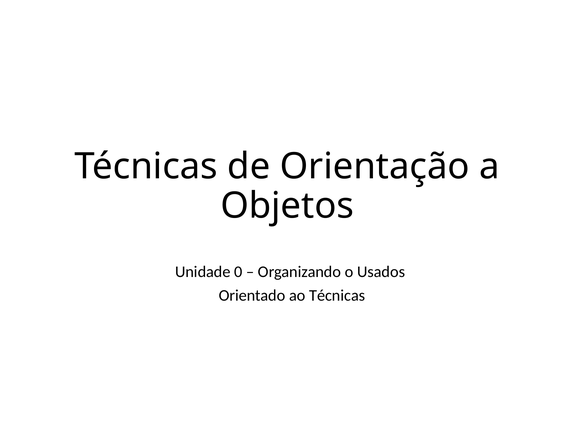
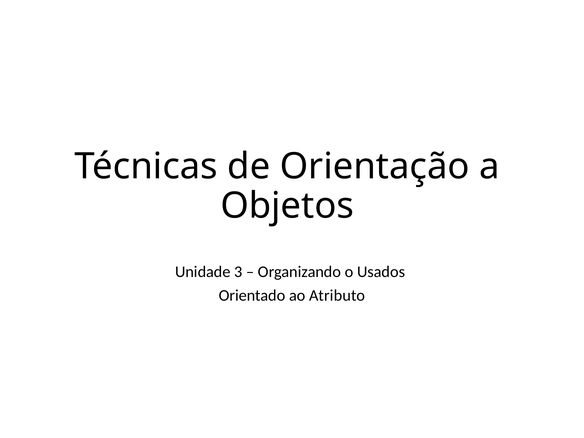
0: 0 -> 3
ao Técnicas: Técnicas -> Atributo
